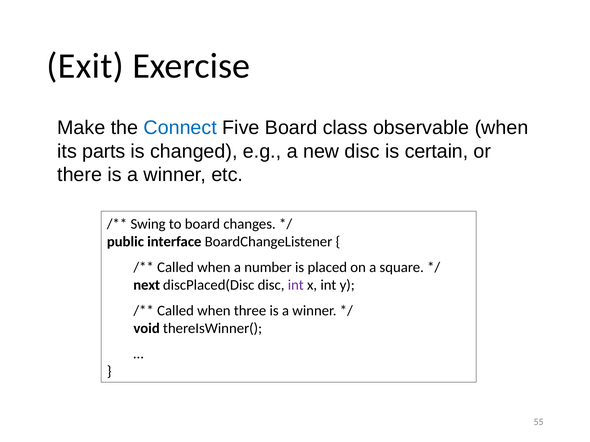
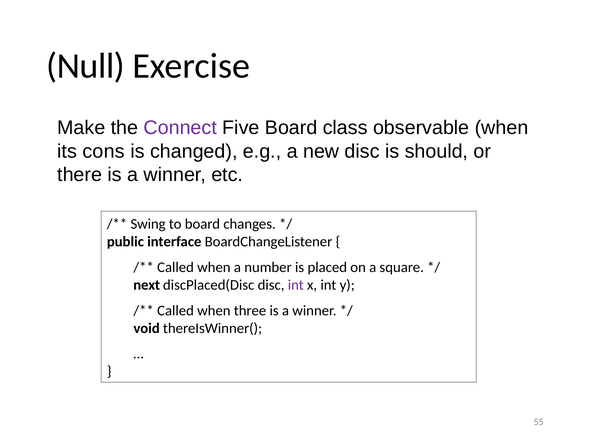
Exit: Exit -> Null
Connect colour: blue -> purple
parts: parts -> cons
certain: certain -> should
